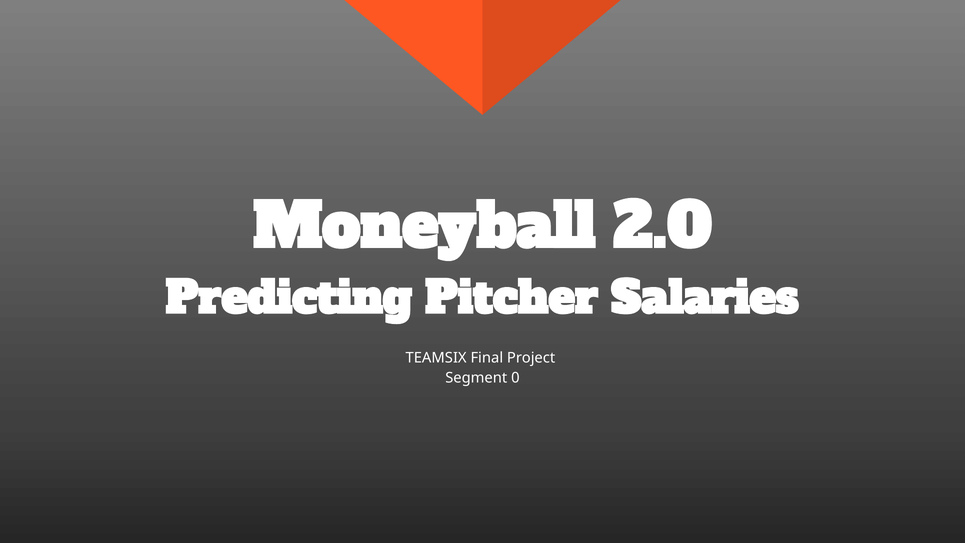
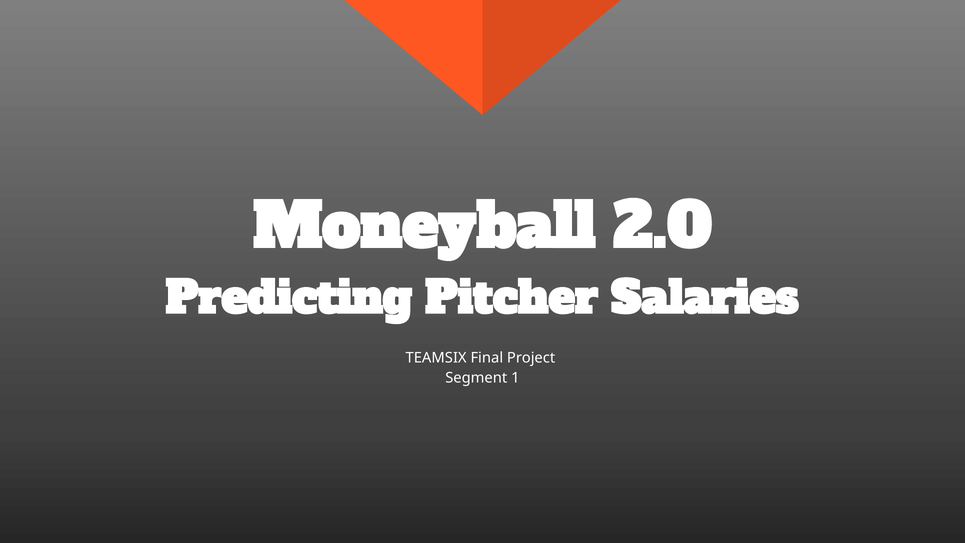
0: 0 -> 1
